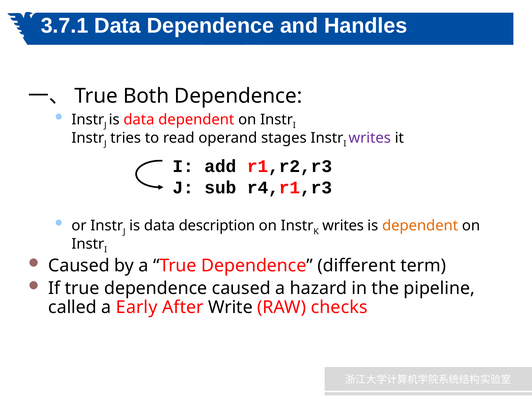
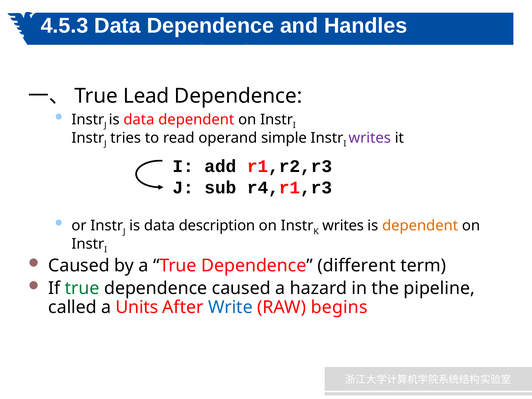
3.7.1: 3.7.1 -> 4.5.3
Both: Both -> Lead
stages: stages -> simple
true at (82, 288) colour: black -> green
Early: Early -> Units
Write colour: black -> blue
checks: checks -> begins
